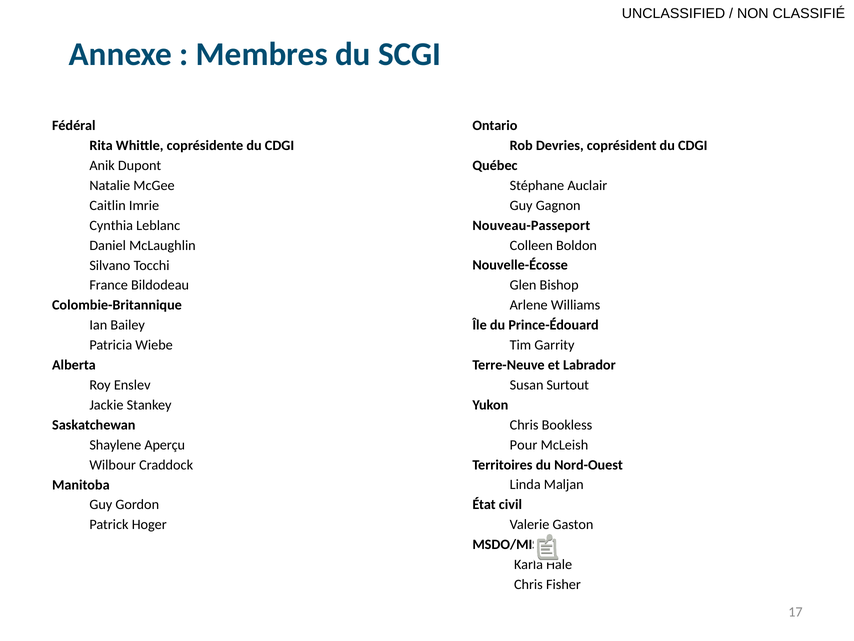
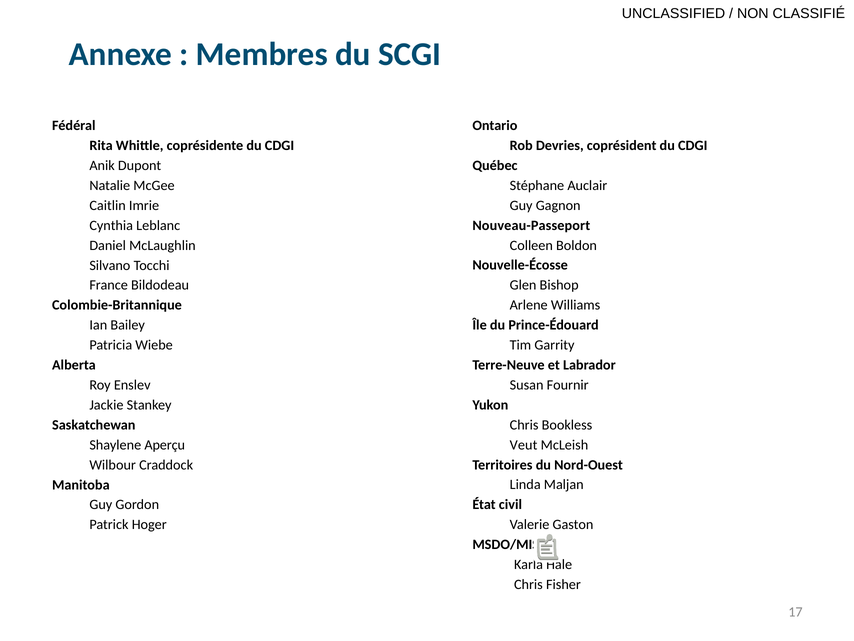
Surtout: Surtout -> Fournir
Pour: Pour -> Veut
